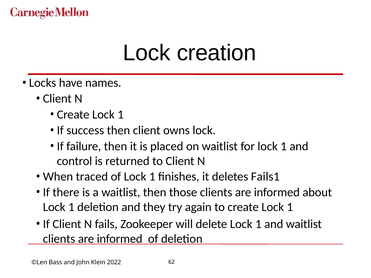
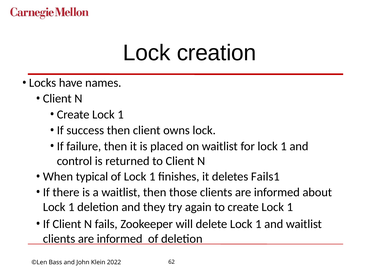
traced: traced -> typical
